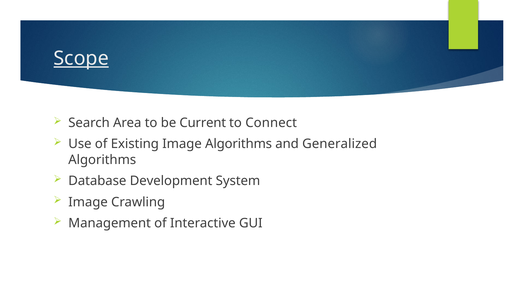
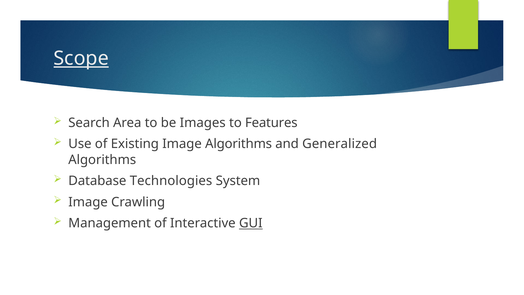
Current: Current -> Images
Connect: Connect -> Features
Development: Development -> Technologies
GUI underline: none -> present
